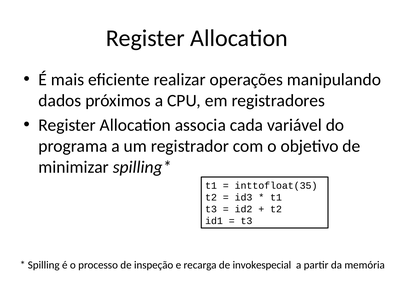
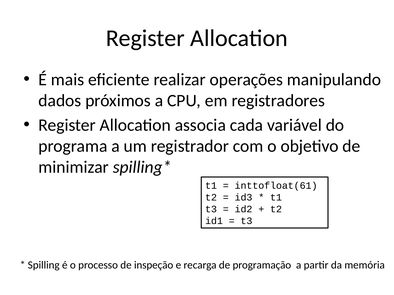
inttofloat(35: inttofloat(35 -> inttofloat(61
invokespecial: invokespecial -> programação
